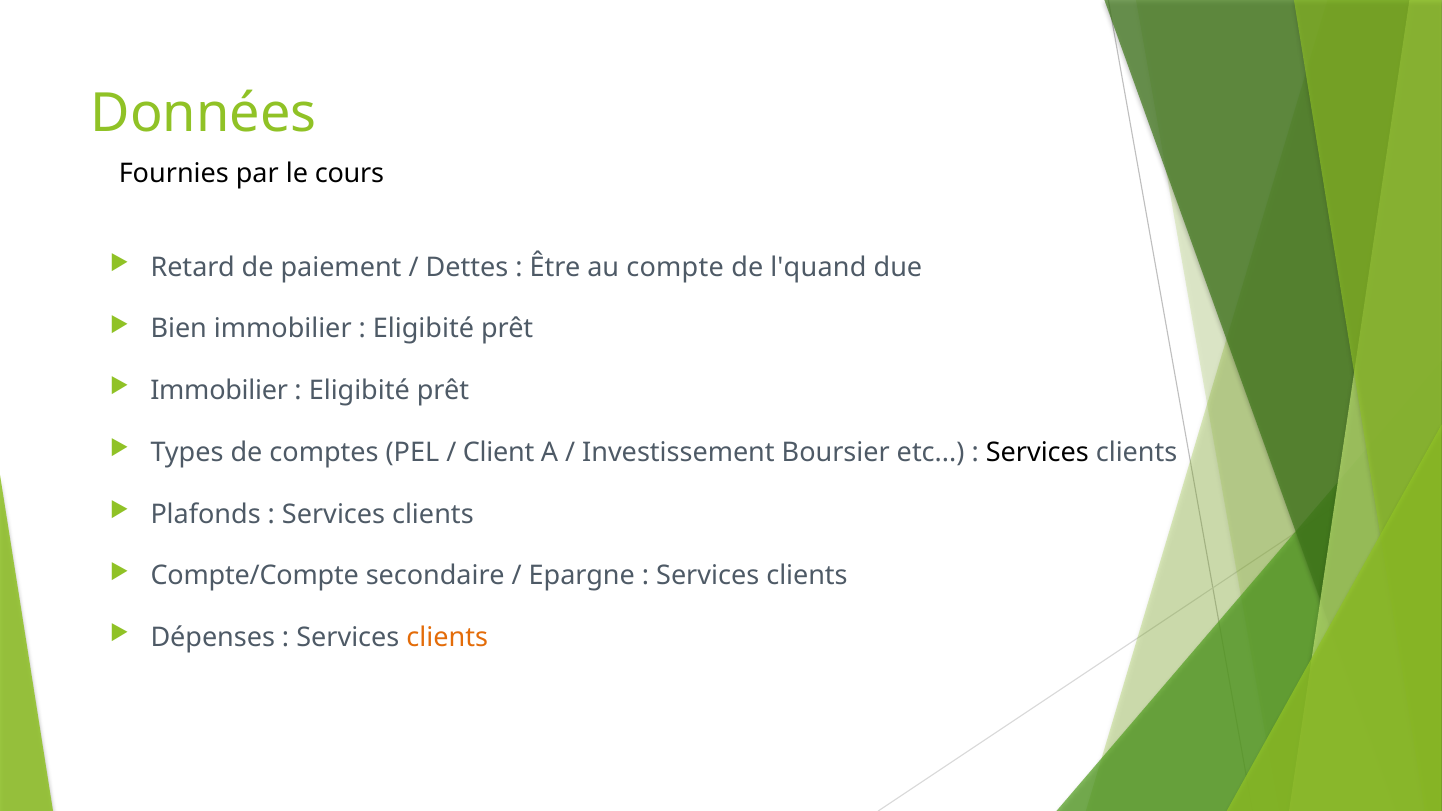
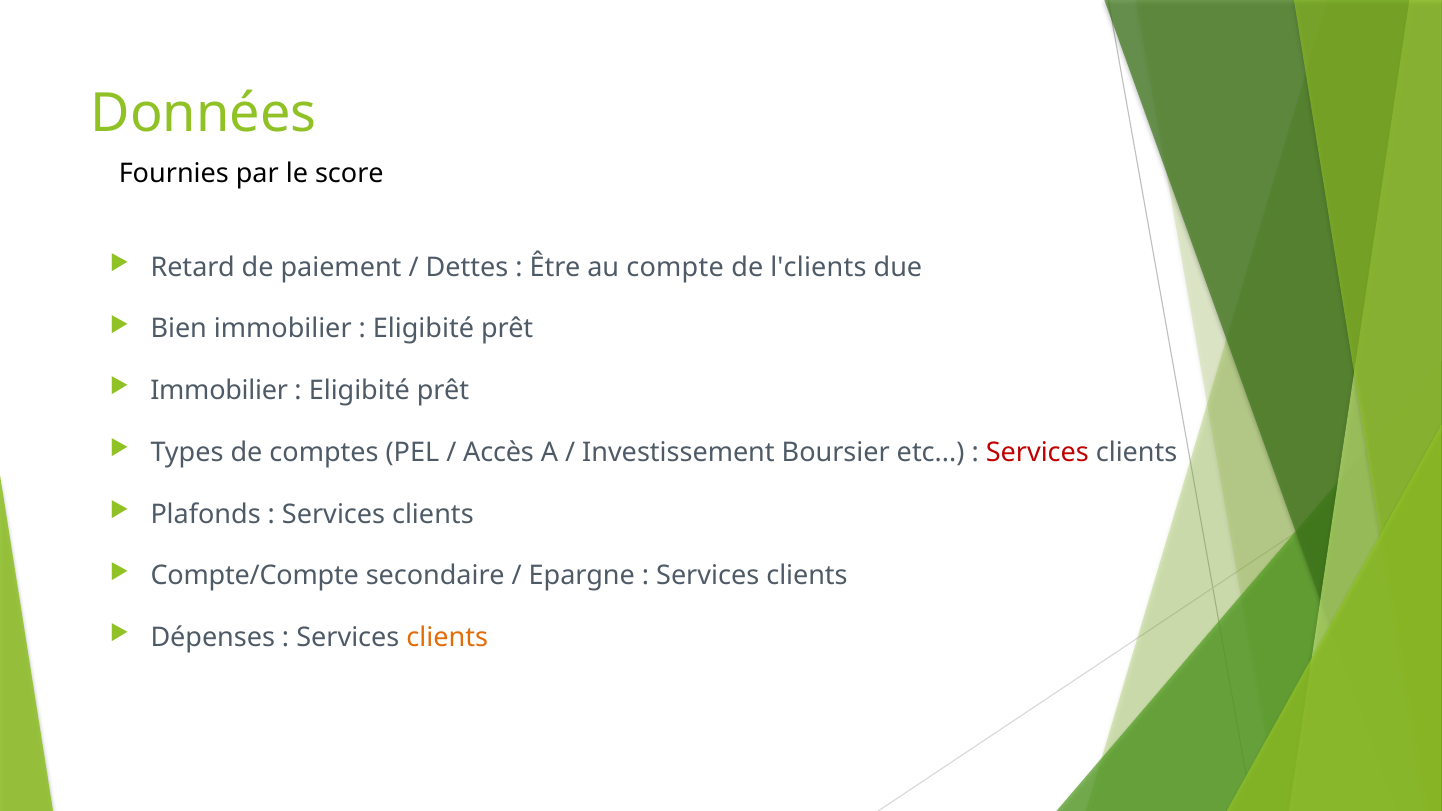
cours: cours -> score
l'quand: l'quand -> l'clients
Client: Client -> Accès
Services at (1037, 452) colour: black -> red
